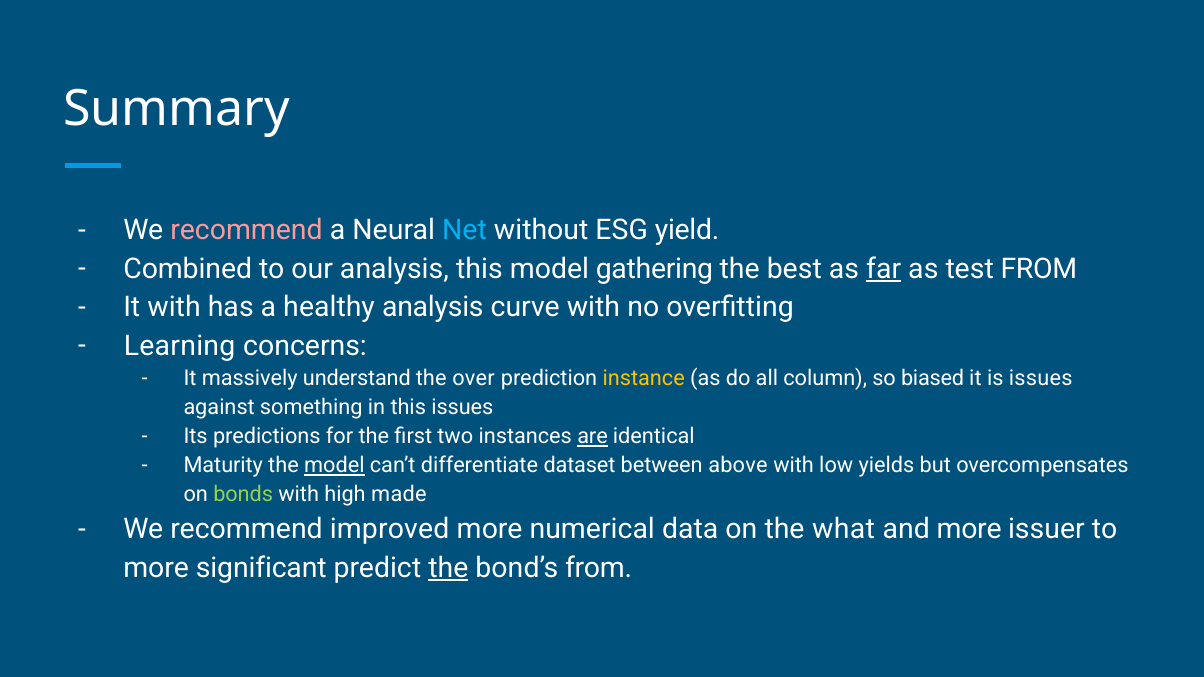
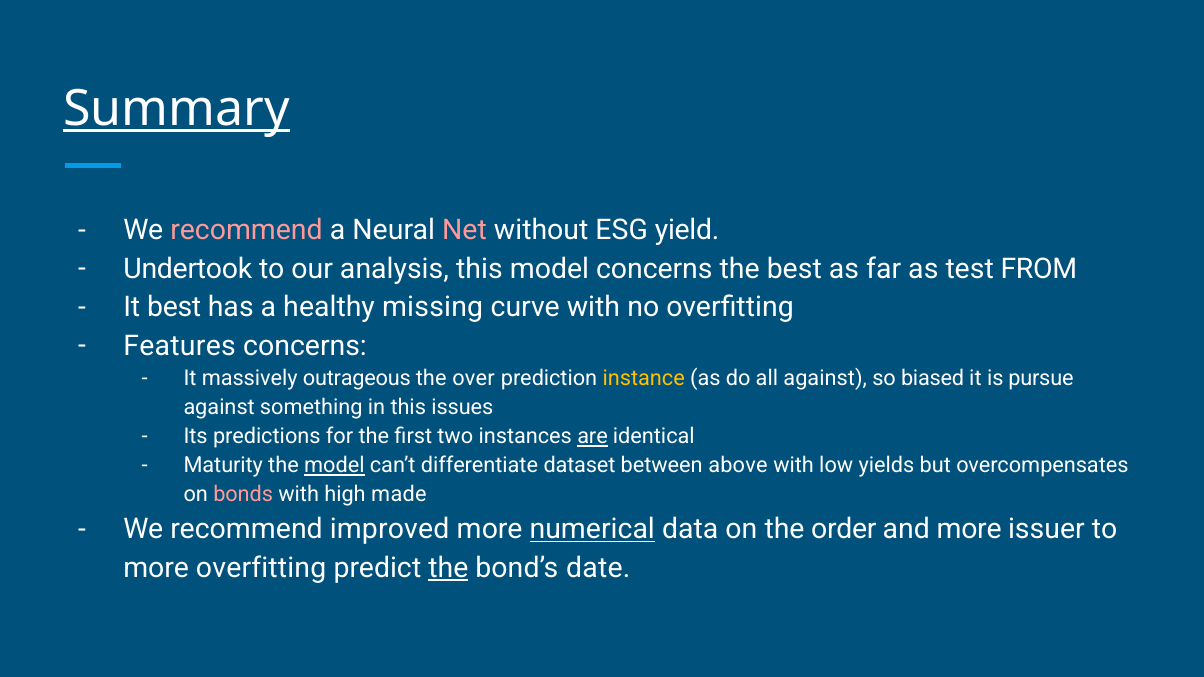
Summary underline: none -> present
Net colour: light blue -> pink
Combined: Combined -> Undertook
model gathering: gathering -> concerns
far underline: present -> none
It with: with -> best
healthy analysis: analysis -> missing
Learning: Learning -> Features
understand: understand -> outrageous
all column: column -> against
is issues: issues -> pursue
bonds colour: light green -> pink
numerical underline: none -> present
what: what -> order
more significant: significant -> overfitting
bond’s from: from -> date
